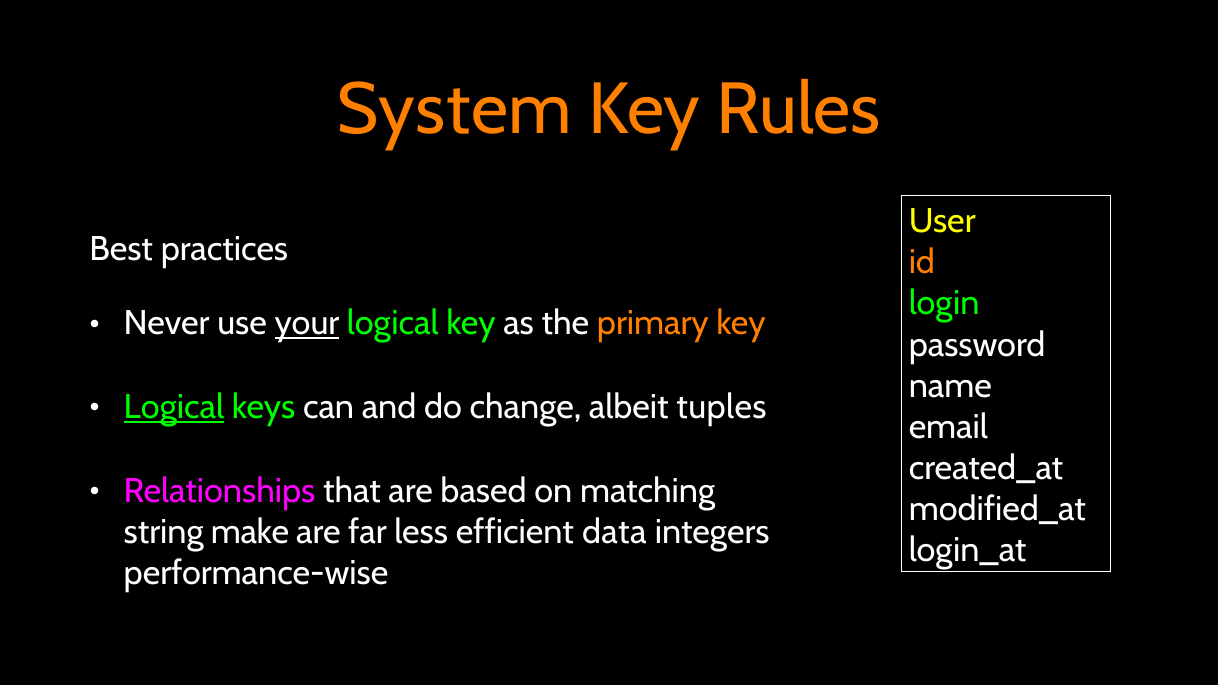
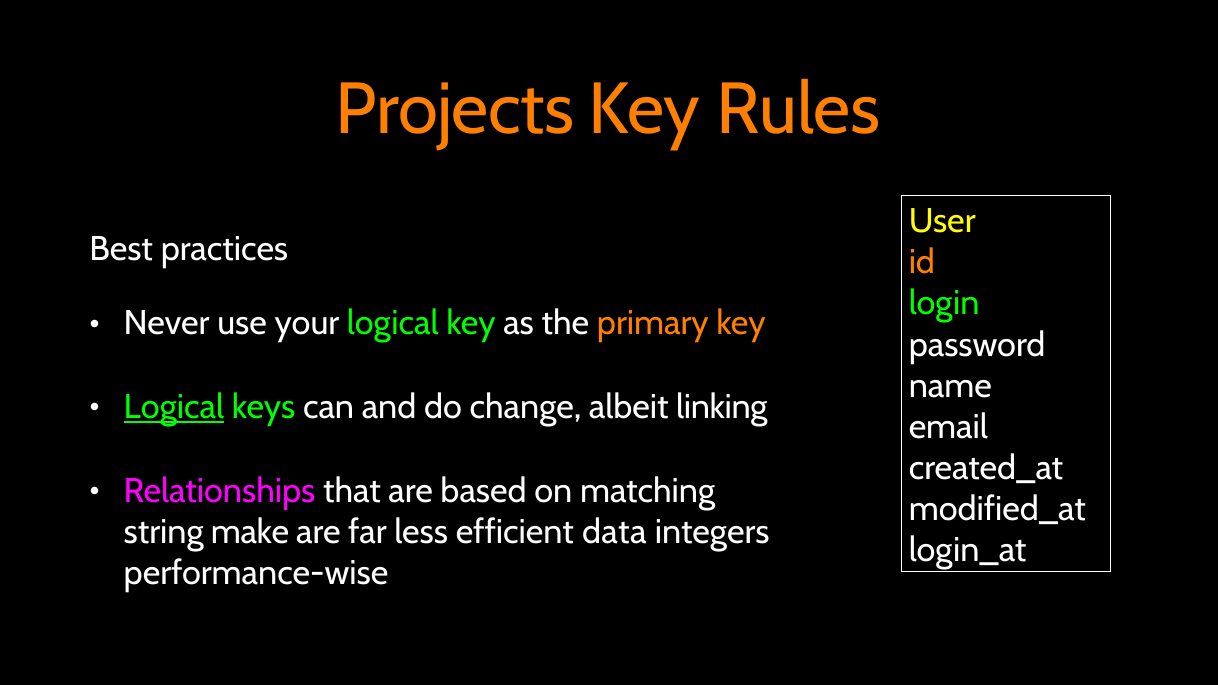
System: System -> Projects
your underline: present -> none
tuples: tuples -> linking
